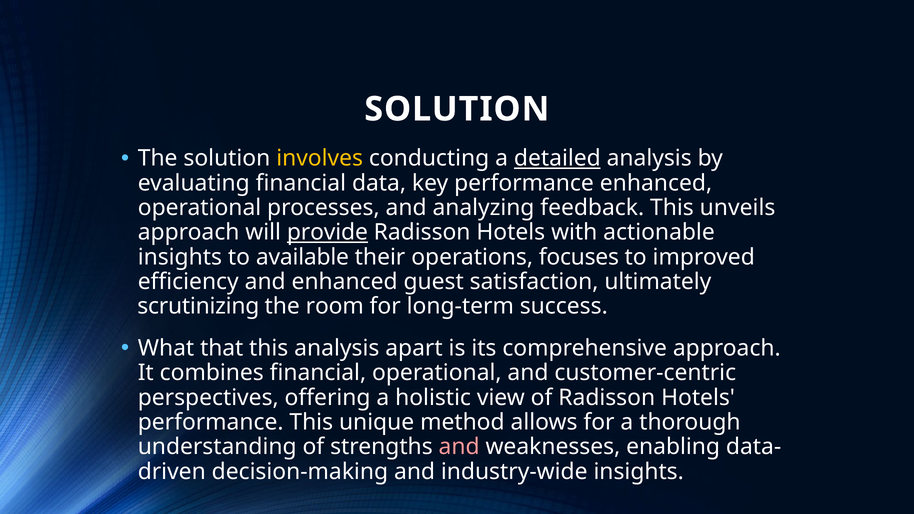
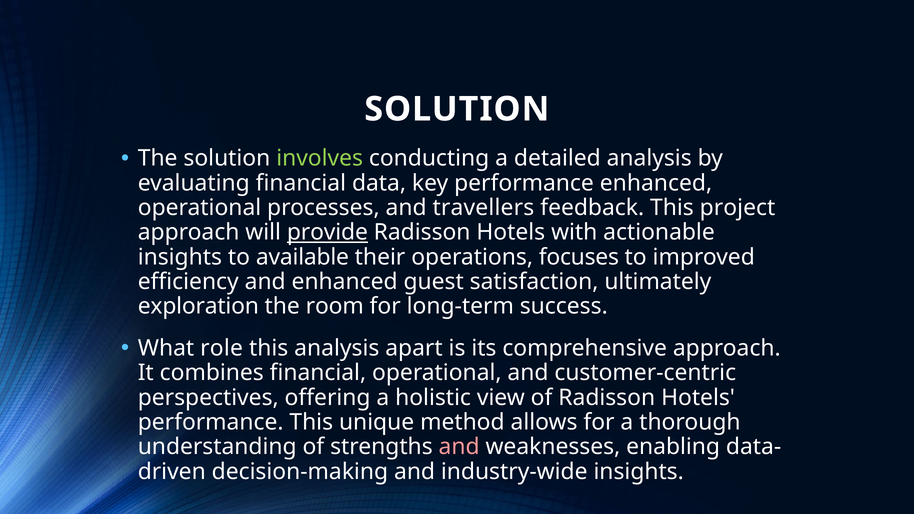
involves colour: yellow -> light green
detailed underline: present -> none
analyzing: analyzing -> travellers
unveils: unveils -> project
scrutinizing: scrutinizing -> exploration
that: that -> role
